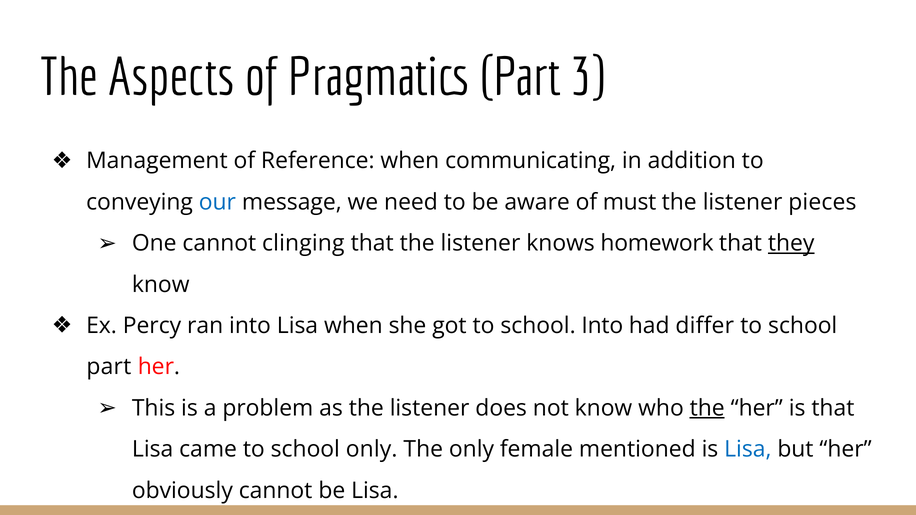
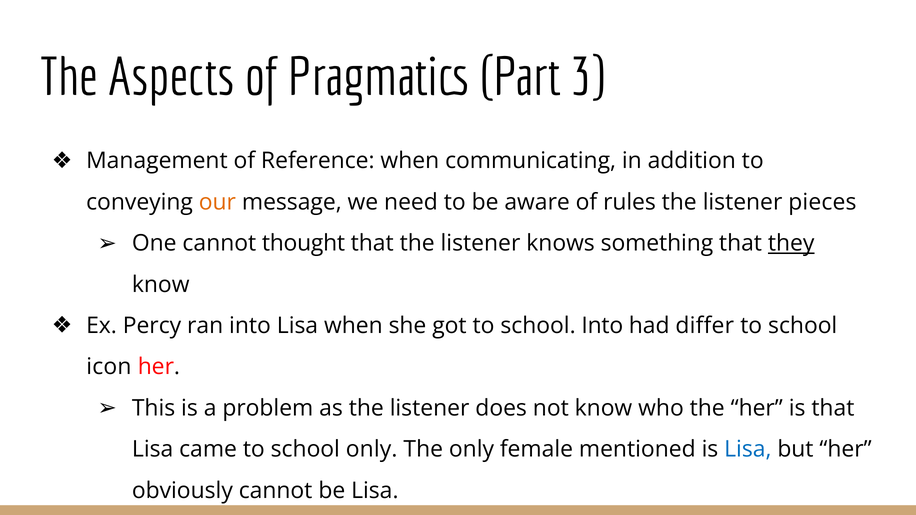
our colour: blue -> orange
must: must -> rules
clinging: clinging -> thought
homework: homework -> something
part at (109, 367): part -> icon
the at (707, 408) underline: present -> none
